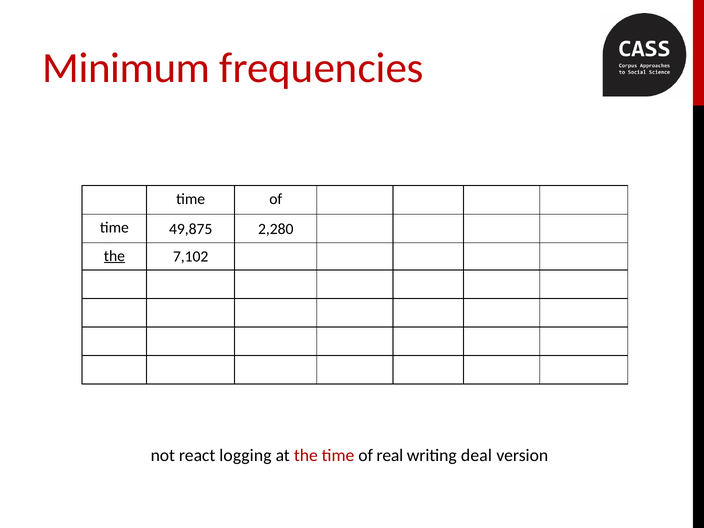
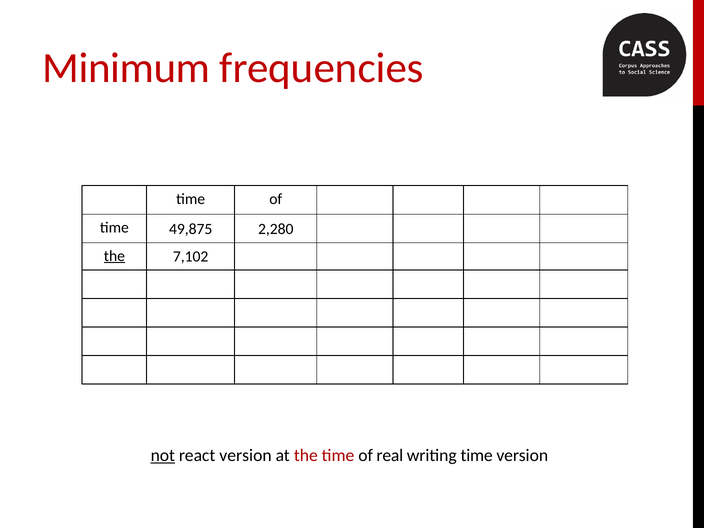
not underline: none -> present
react logging: logging -> version
writing deal: deal -> time
